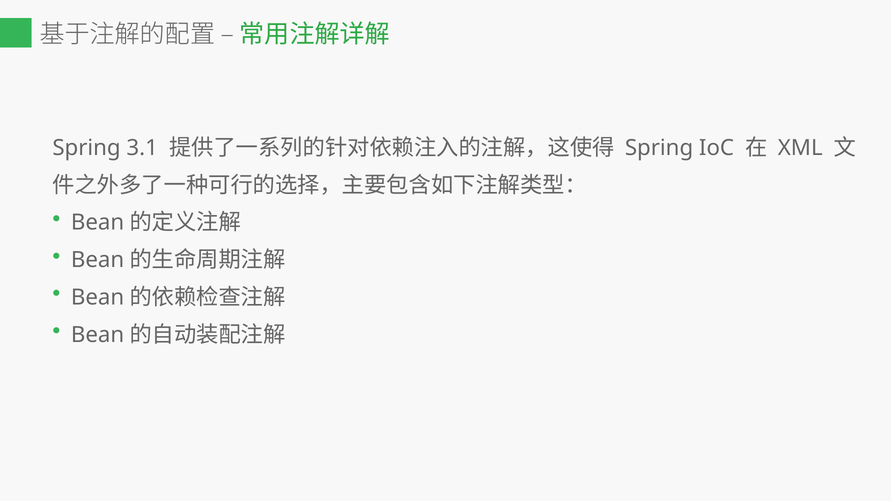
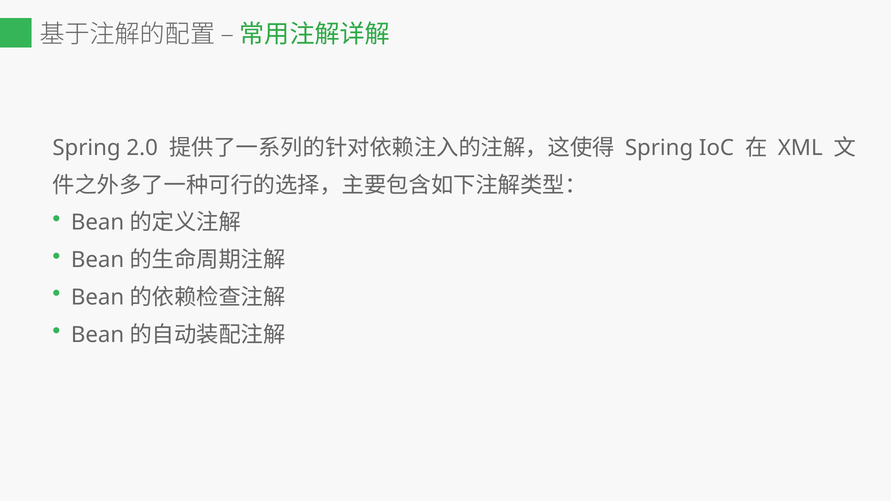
3.1: 3.1 -> 2.0
